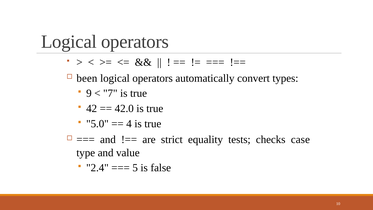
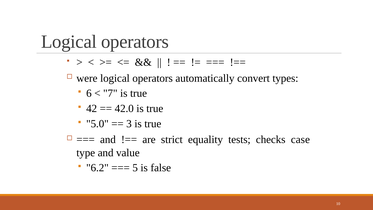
been: been -> were
9: 9 -> 6
4: 4 -> 3
2.4: 2.4 -> 6.2
